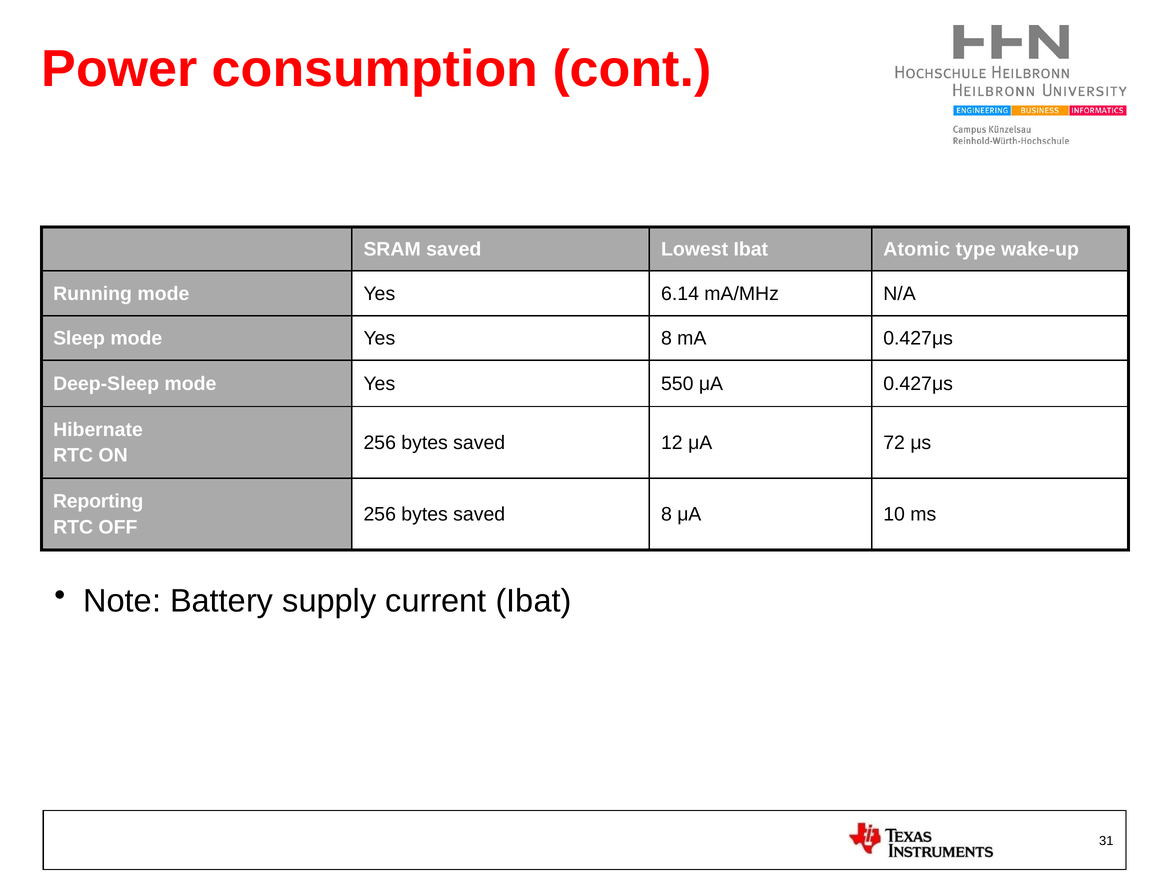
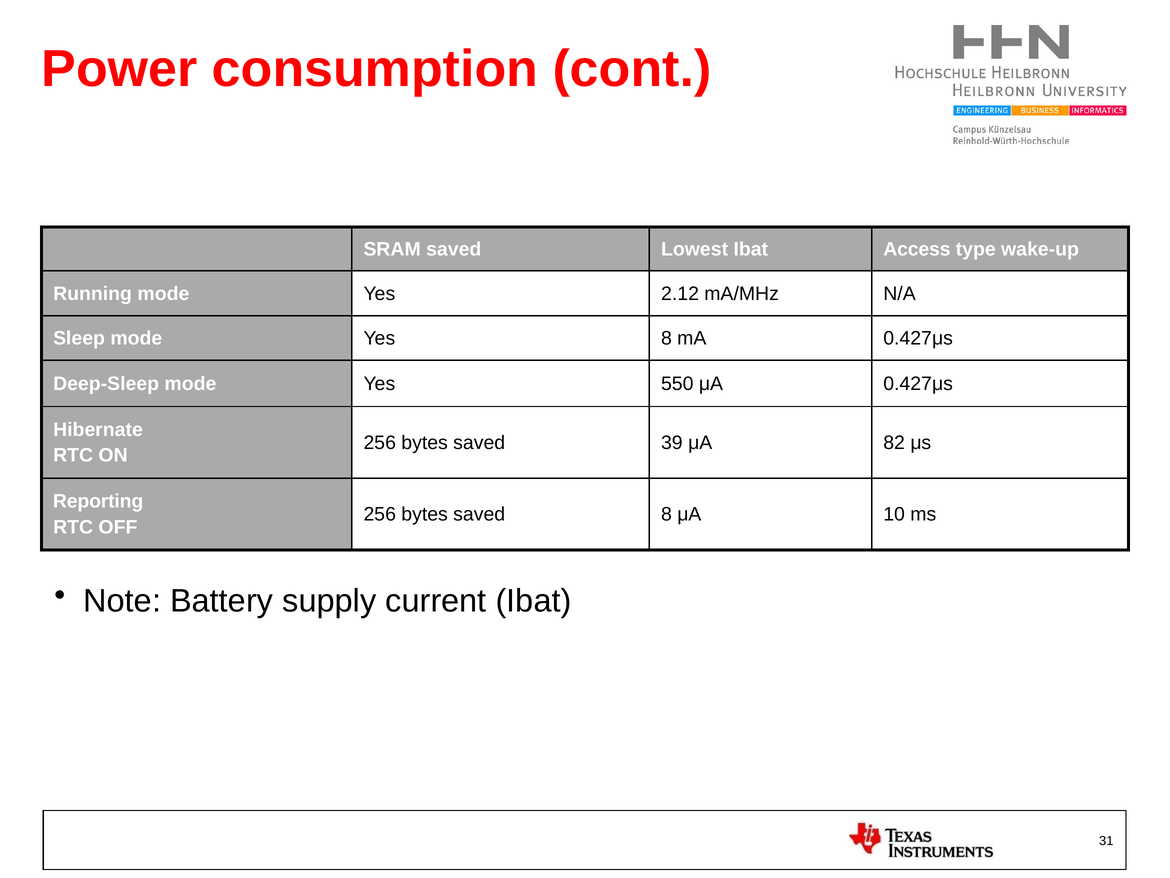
Atomic: Atomic -> Access
6.14: 6.14 -> 2.12
12: 12 -> 39
72: 72 -> 82
